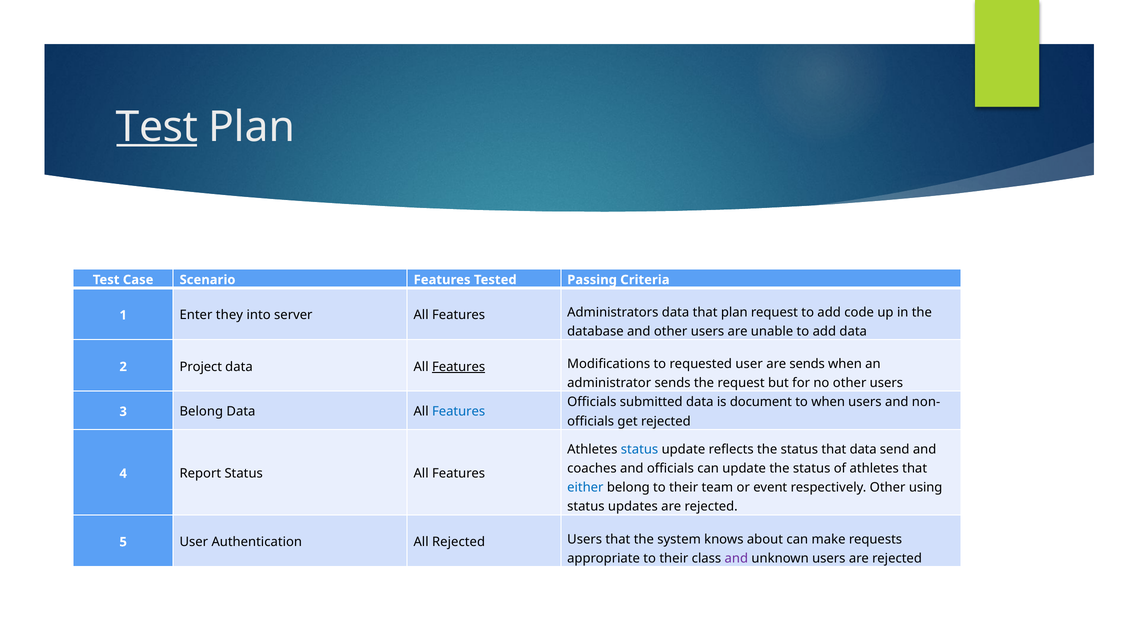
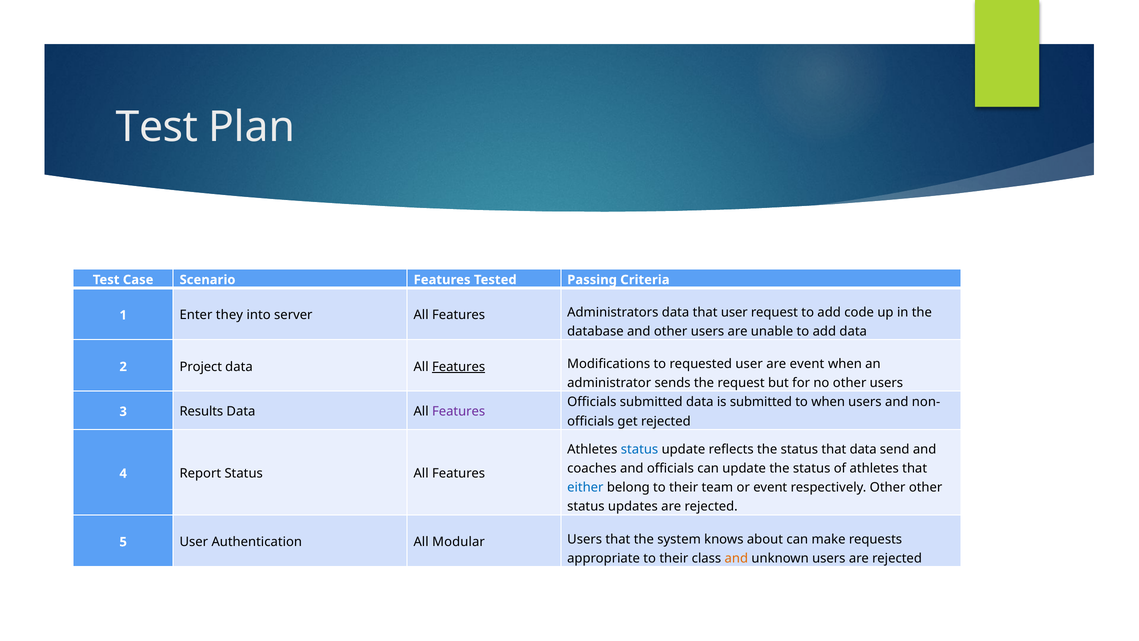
Test at (157, 127) underline: present -> none
that plan: plan -> user
are sends: sends -> event
is document: document -> submitted
3 Belong: Belong -> Results
Features at (459, 411) colour: blue -> purple
Other using: using -> other
All Rejected: Rejected -> Modular
and at (736, 558) colour: purple -> orange
